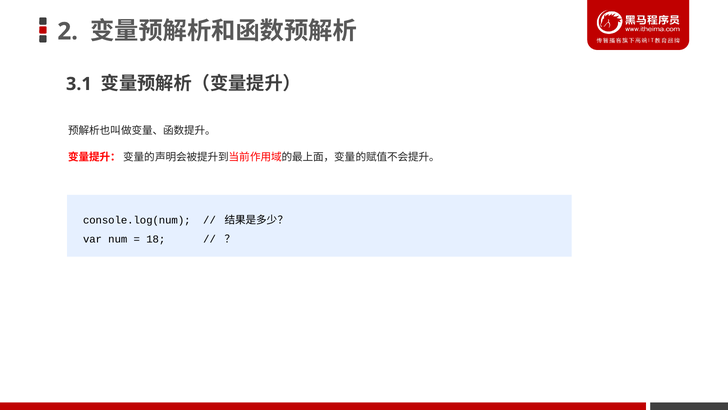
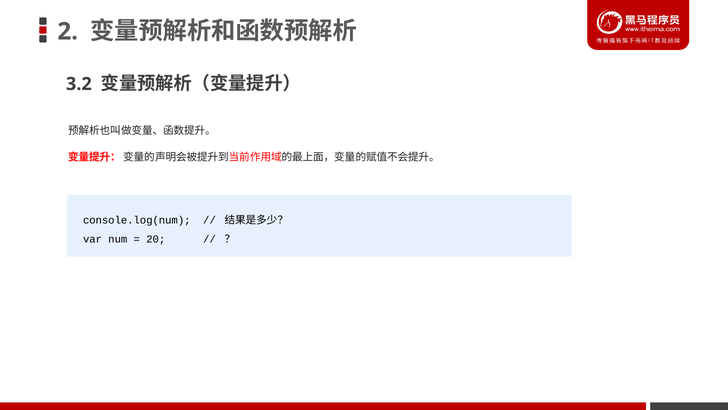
3.1: 3.1 -> 3.2
18: 18 -> 20
